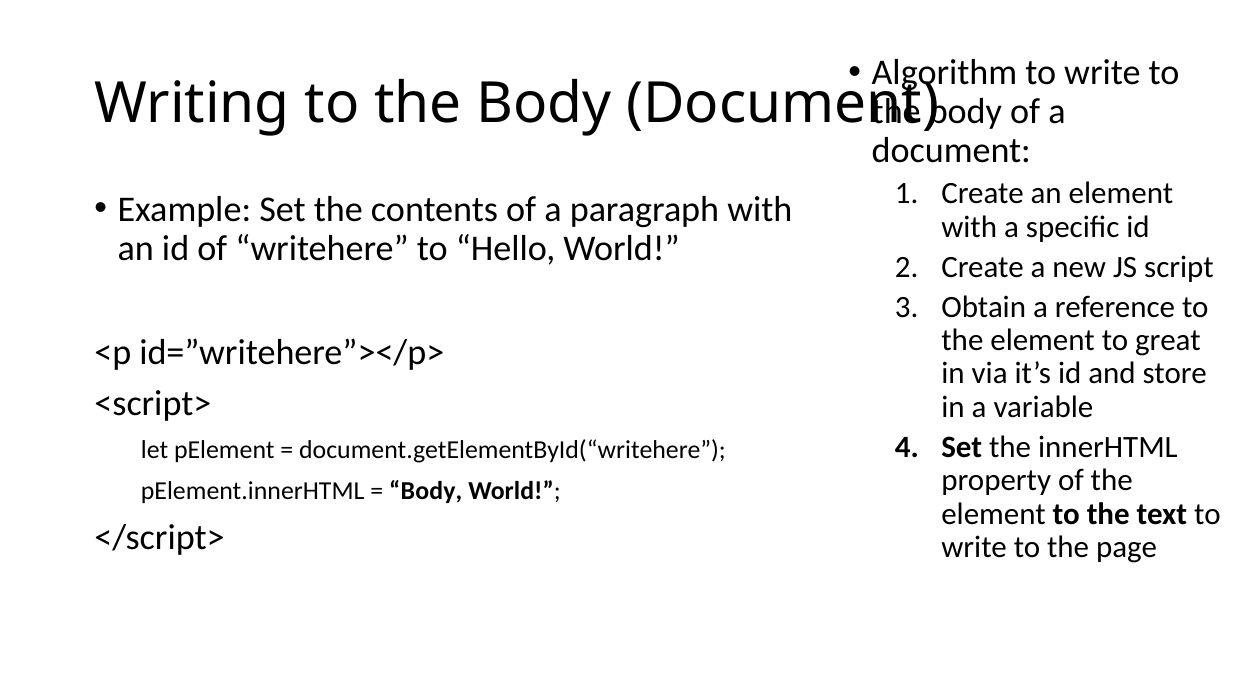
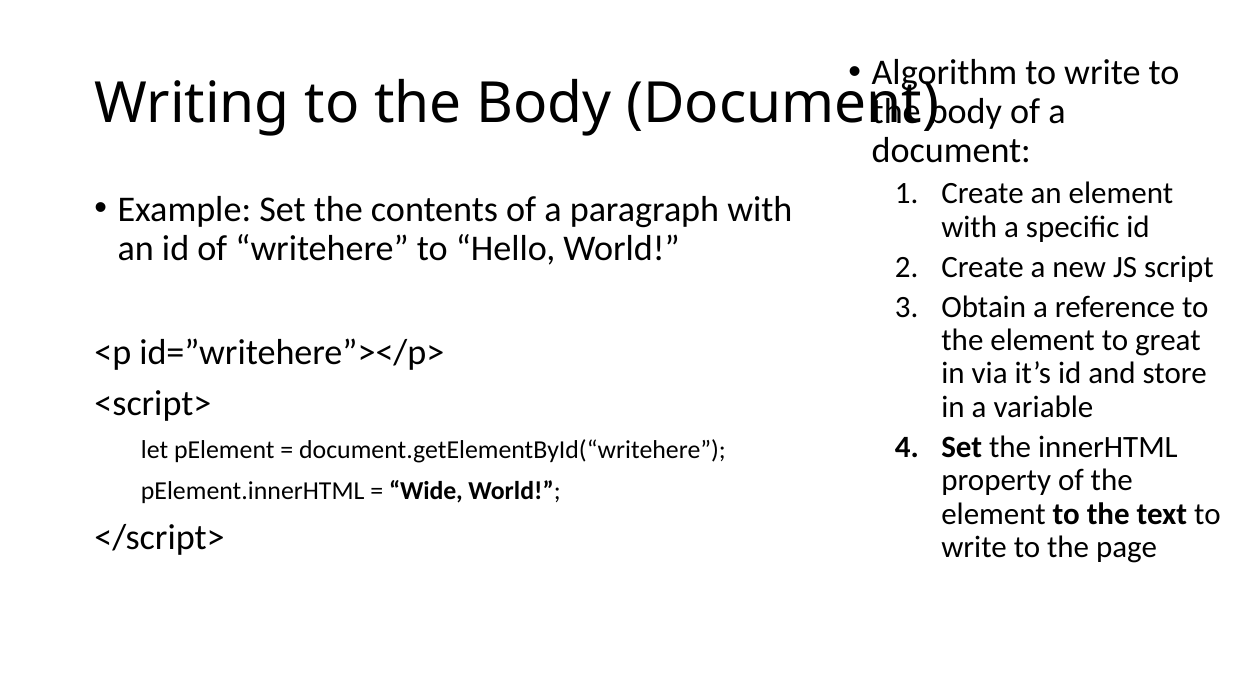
Body at (426, 491): Body -> Wide
